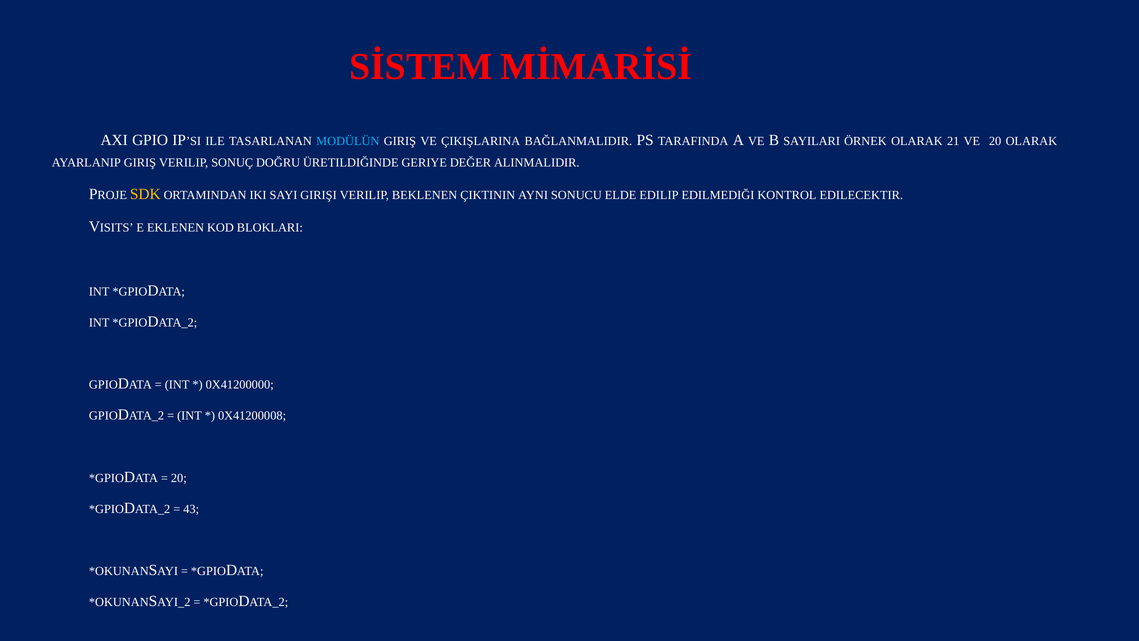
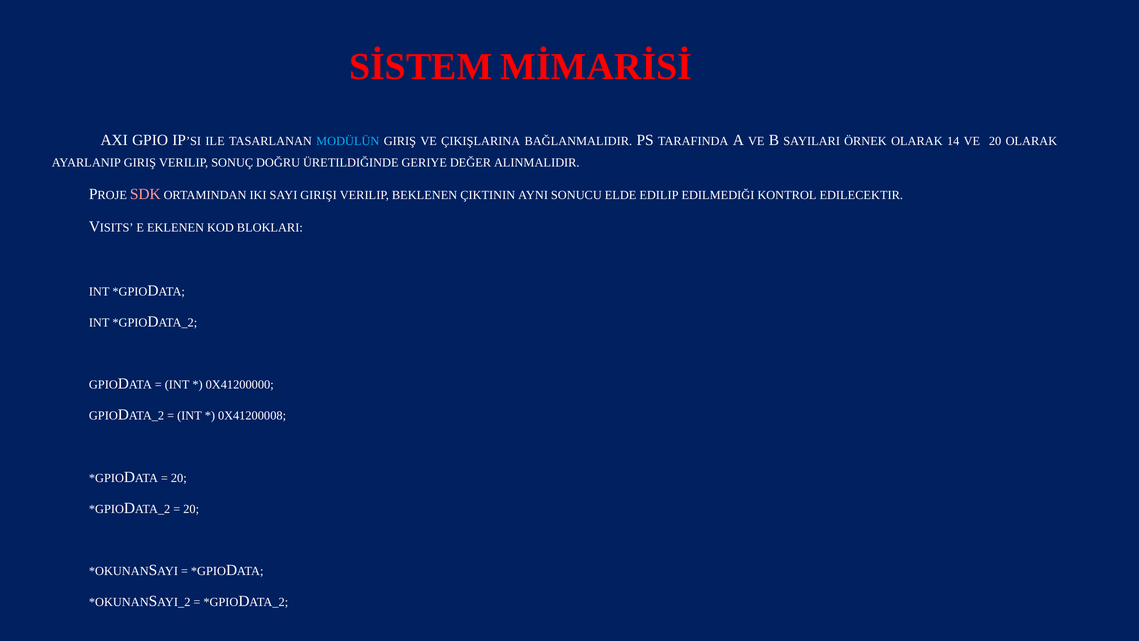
21: 21 -> 14
SDK colour: yellow -> pink
43 at (191, 509): 43 -> 20
